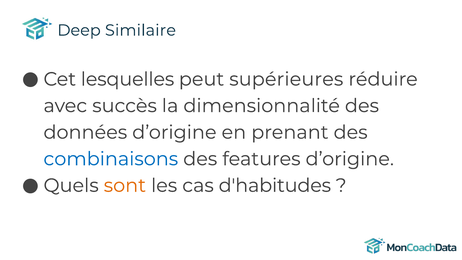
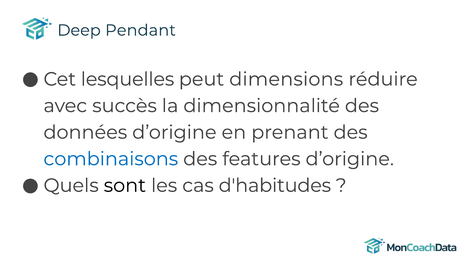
Similaire: Similaire -> Pendant
supérieures: supérieures -> dimensions
sont colour: orange -> black
